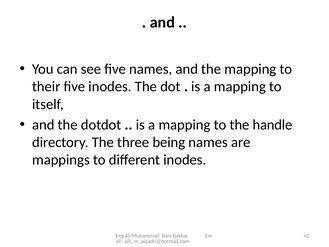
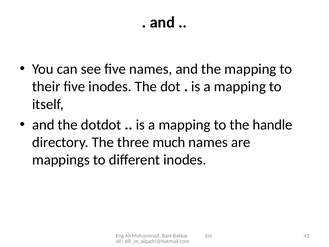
being: being -> much
